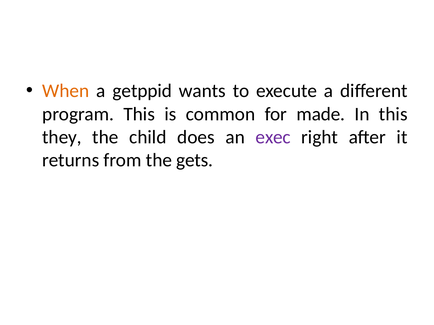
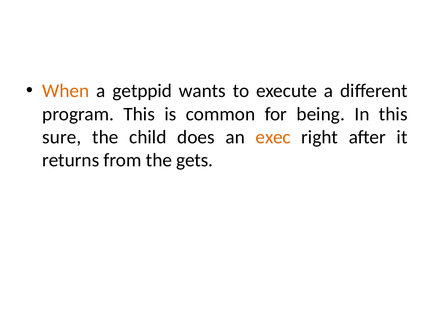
made: made -> being
they: they -> sure
exec colour: purple -> orange
